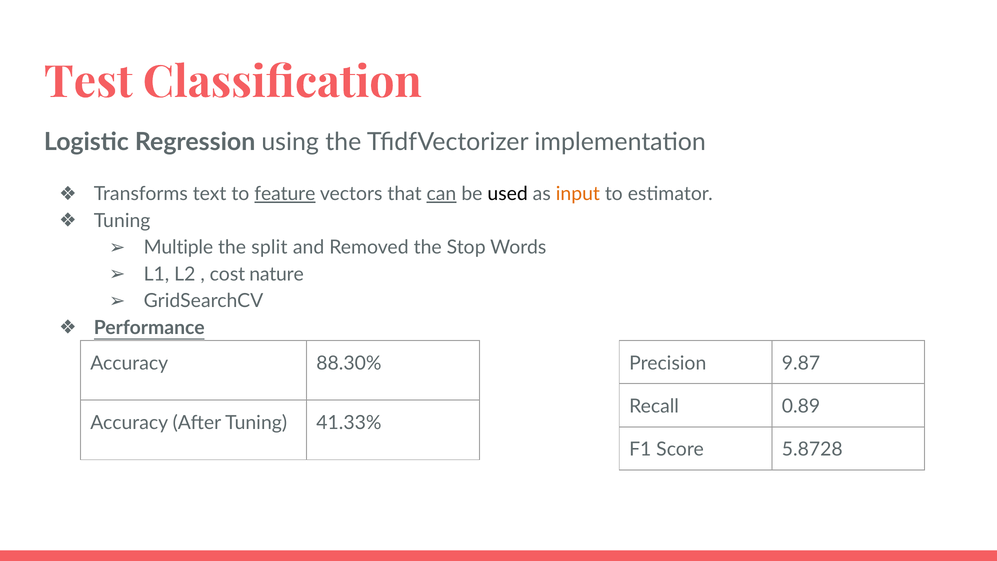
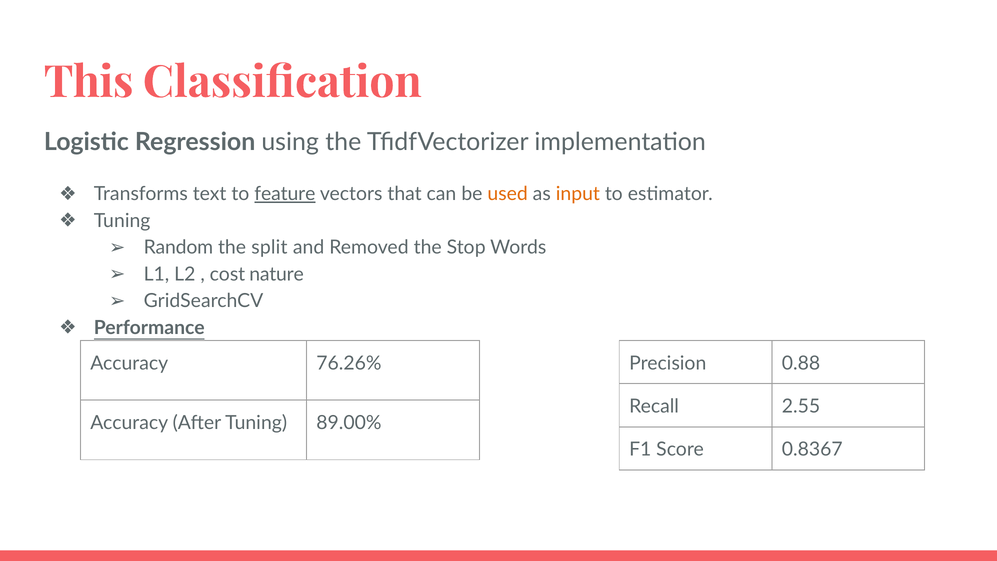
Test: Test -> This
can underline: present -> none
used colour: black -> orange
Multiple: Multiple -> Random
88.30%: 88.30% -> 76.26%
9.87: 9.87 -> 0.88
0.89: 0.89 -> 2.55
41.33%: 41.33% -> 89.00%
5.8728: 5.8728 -> 0.8367
